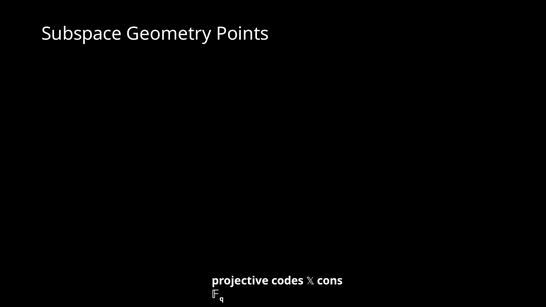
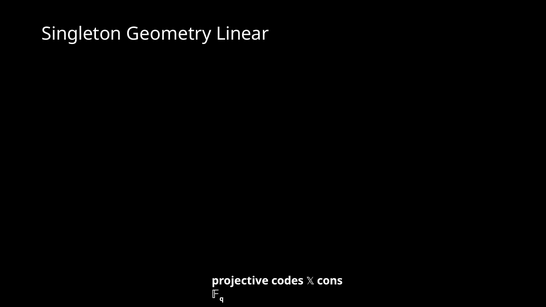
Subspace: Subspace -> Singleton
Points: Points -> Linear
